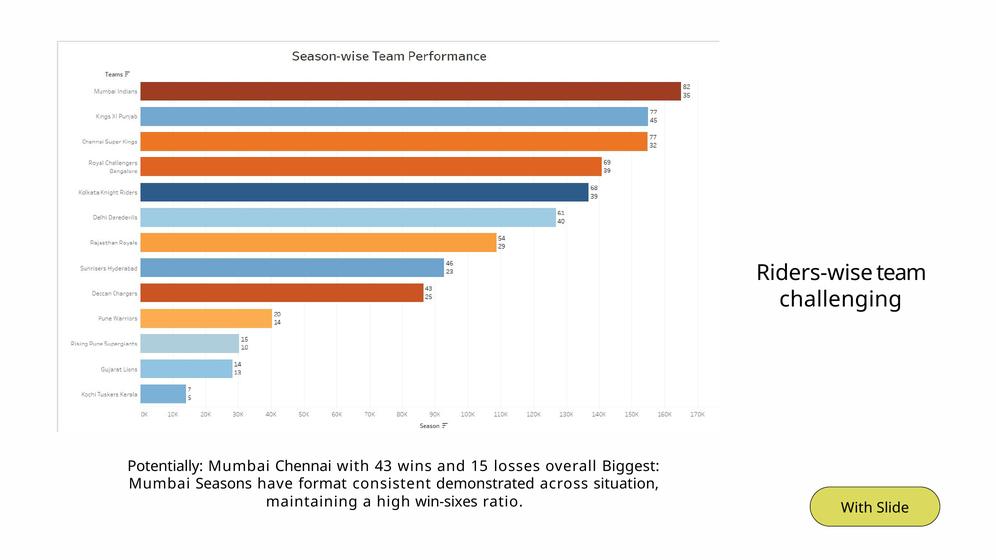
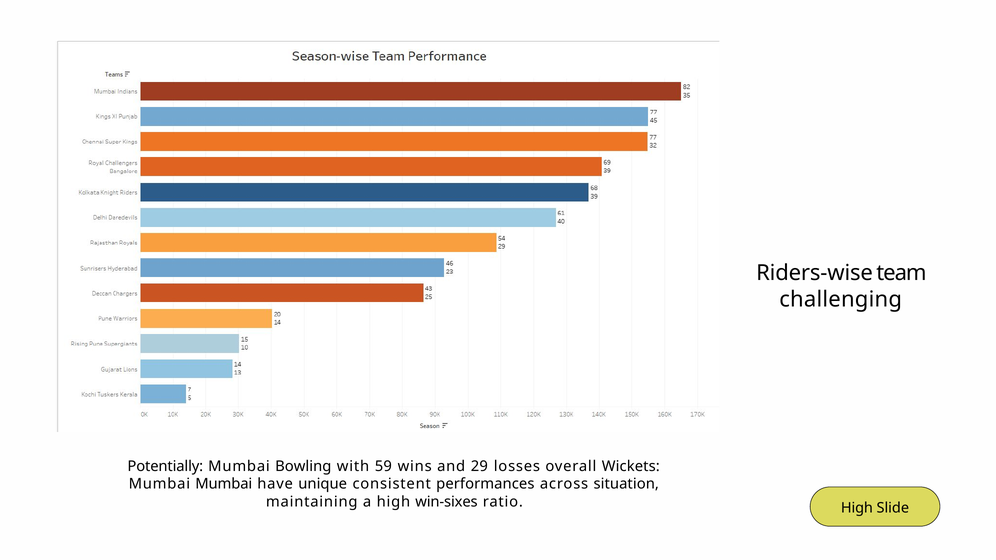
Chennai: Chennai -> Bowling
43: 43 -> 59
15: 15 -> 29
Biggest: Biggest -> Wickets
Mumbai Seasons: Seasons -> Mumbai
format: format -> unique
demonstrated: demonstrated -> performances
With at (857, 508): With -> High
